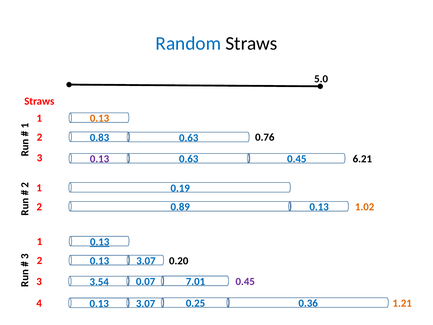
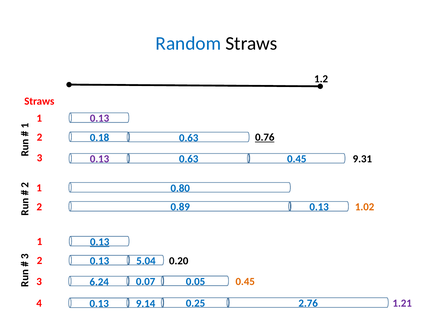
5.0: 5.0 -> 1.2
0.13 at (100, 118) colour: orange -> purple
0.83: 0.83 -> 0.18
0.76 underline: none -> present
6.21: 6.21 -> 9.31
0.19: 0.19 -> 0.80
3.07 at (146, 261): 3.07 -> 5.04
7.01: 7.01 -> 0.05
3.54: 3.54 -> 6.24
0.45 at (245, 281) colour: purple -> orange
0.36: 0.36 -> 2.76
3.07 at (146, 303): 3.07 -> 9.14
1.21 colour: orange -> purple
